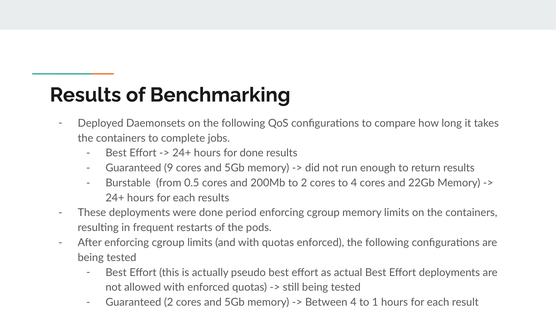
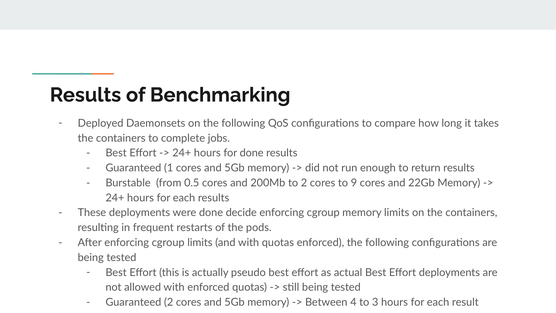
9: 9 -> 1
to 4: 4 -> 9
period: period -> decide
1: 1 -> 3
